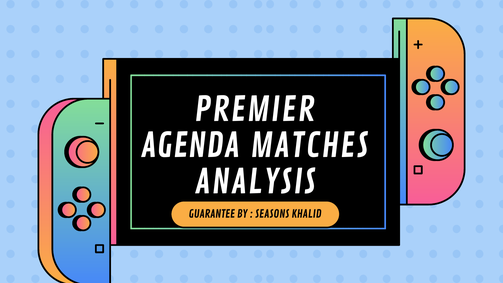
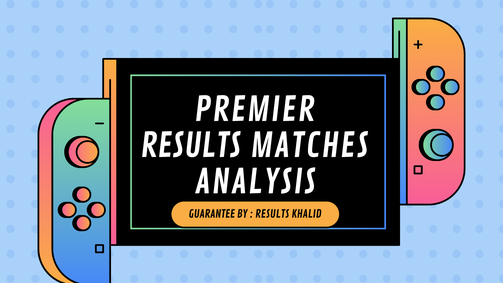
AGENDA at (190, 146): AGENDA -> RESULTS
SEASONS at (272, 214): SEASONS -> RESULTS
